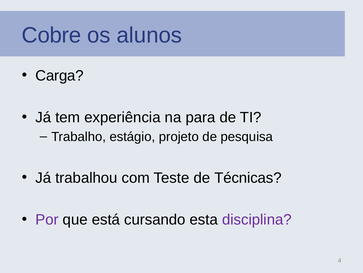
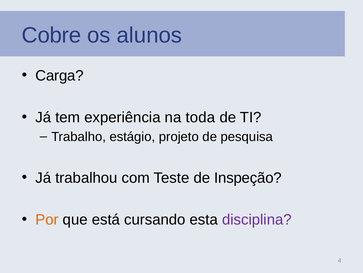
para: para -> toda
Técnicas: Técnicas -> Inspeção
Por colour: purple -> orange
